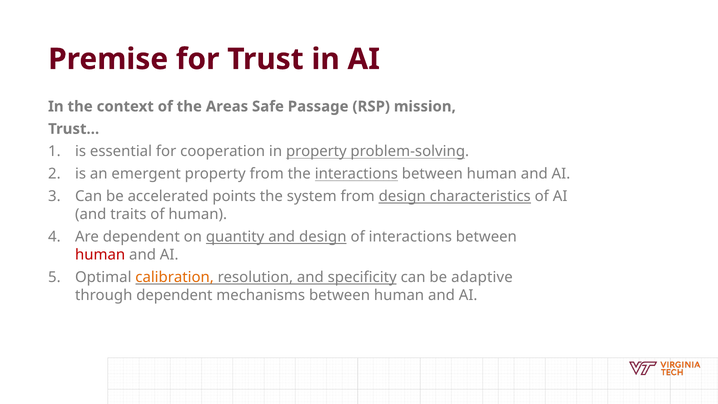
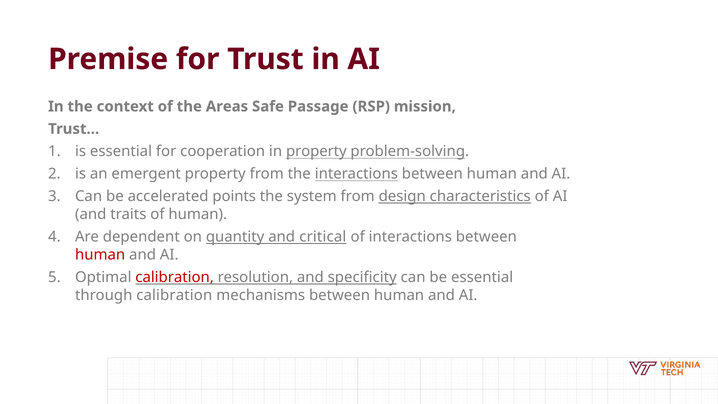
and design: design -> critical
calibration at (175, 277) colour: orange -> red
be adaptive: adaptive -> essential
through dependent: dependent -> calibration
